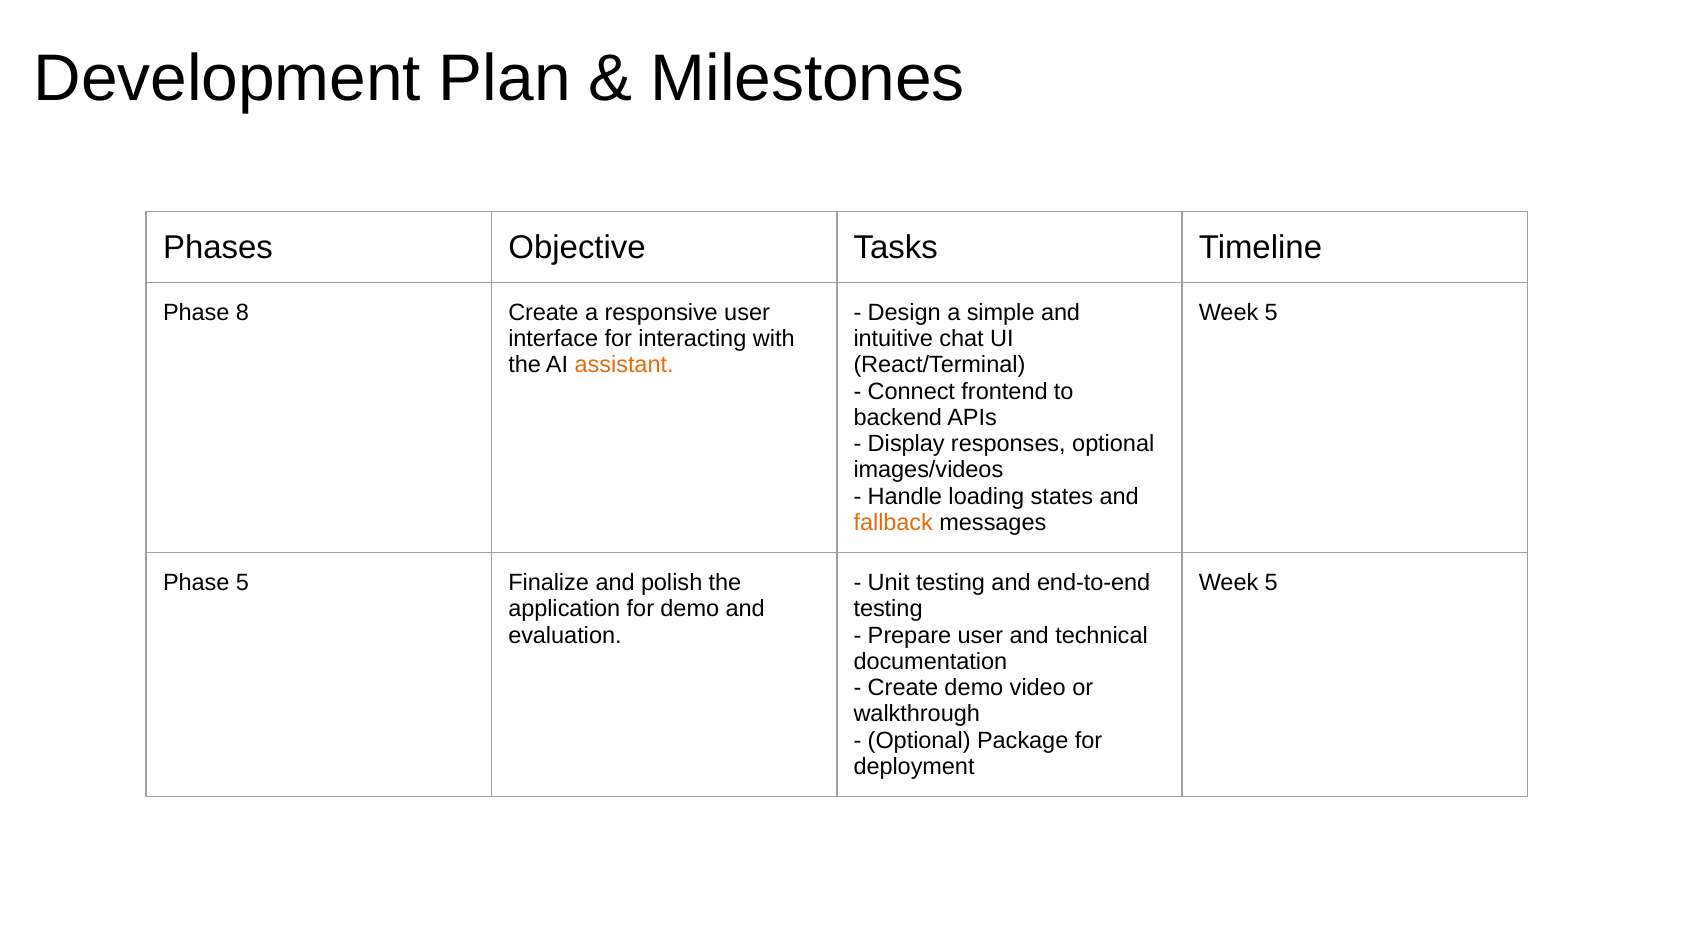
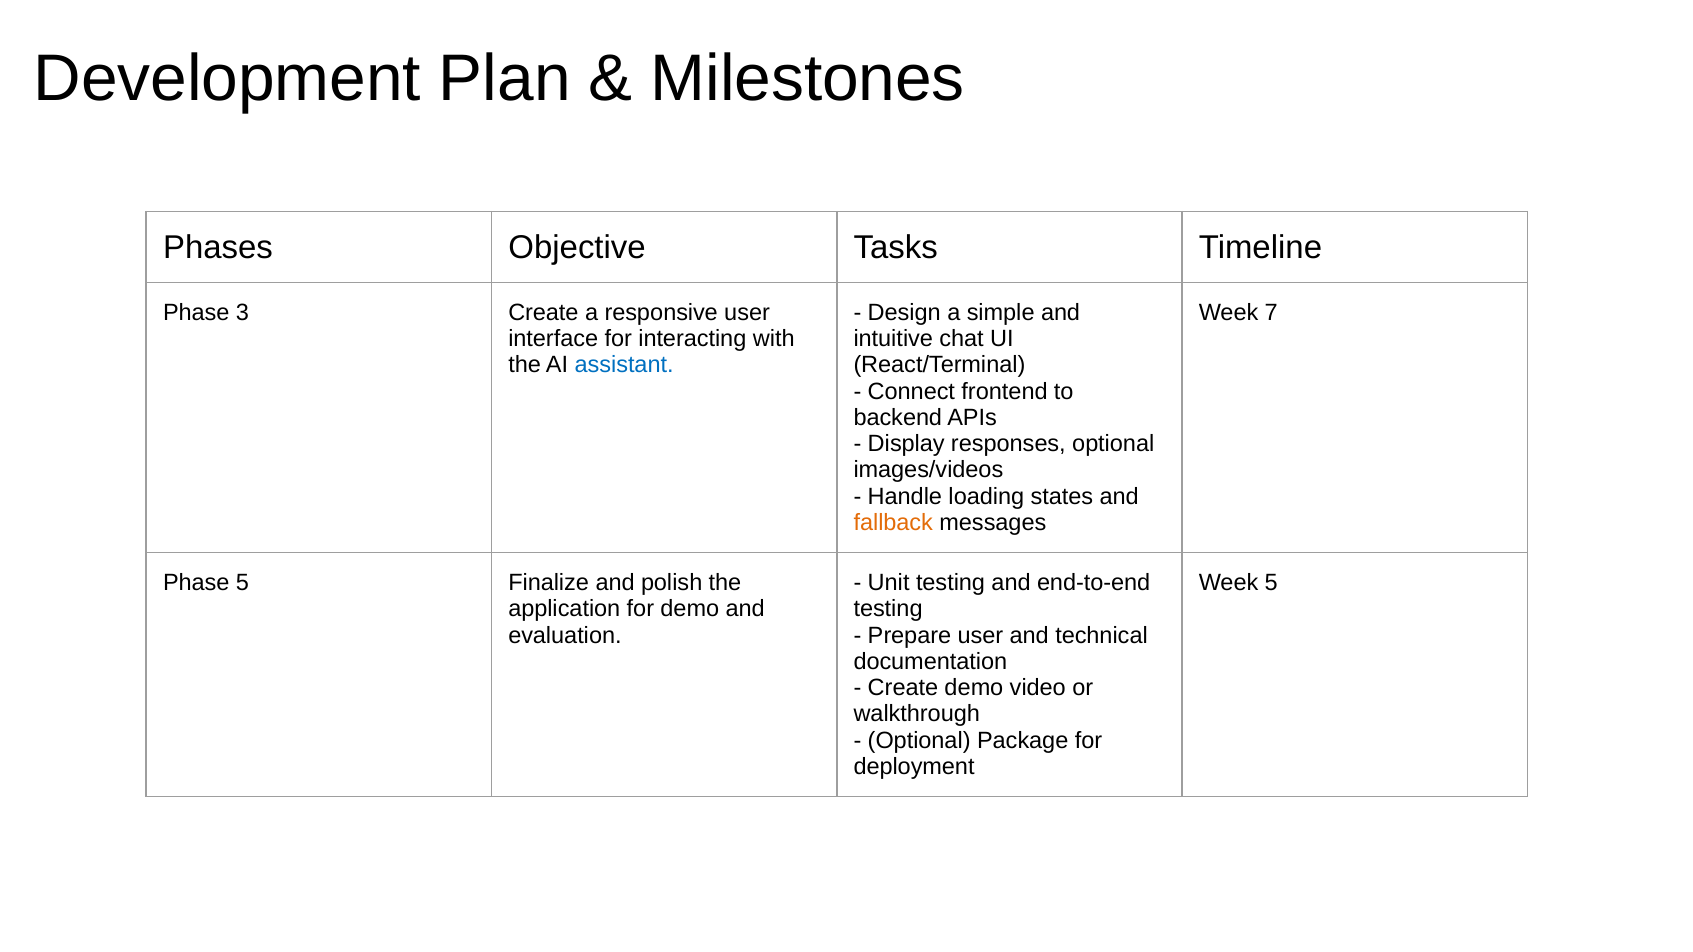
8: 8 -> 3
5 at (1271, 313): 5 -> 7
assistant colour: orange -> blue
